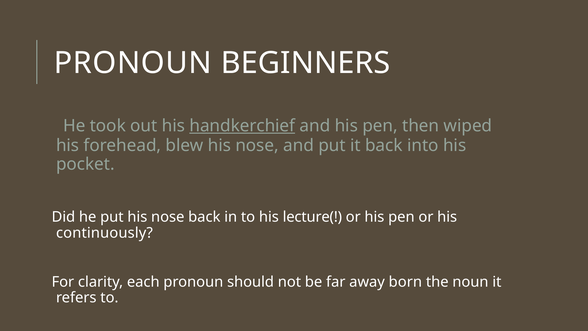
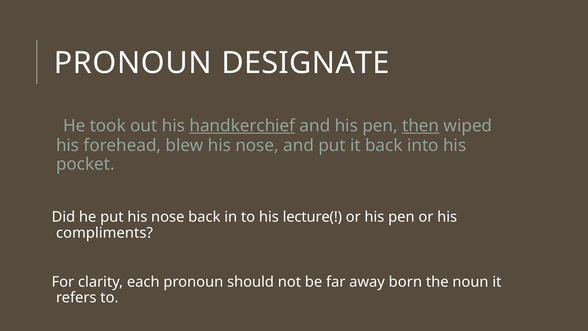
BEGINNERS: BEGINNERS -> DESIGNATE
then underline: none -> present
continuously: continuously -> compliments
